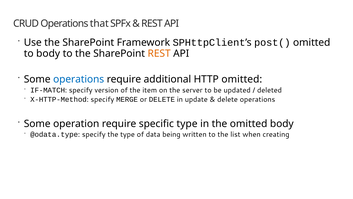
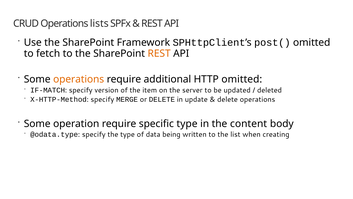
that: that -> lists
to body: body -> fetch
operations at (79, 79) colour: blue -> orange
the omitted: omitted -> content
